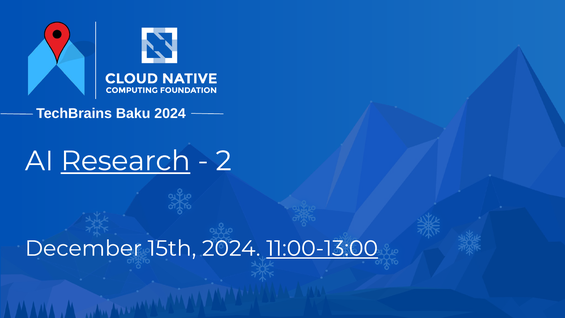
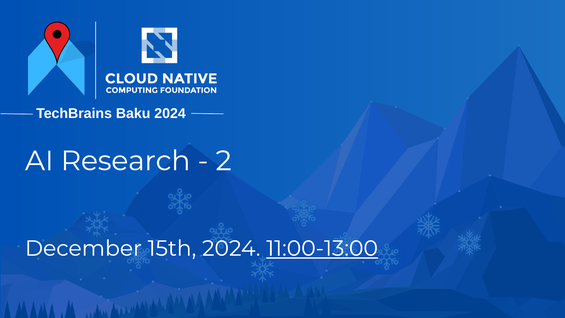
Research underline: present -> none
